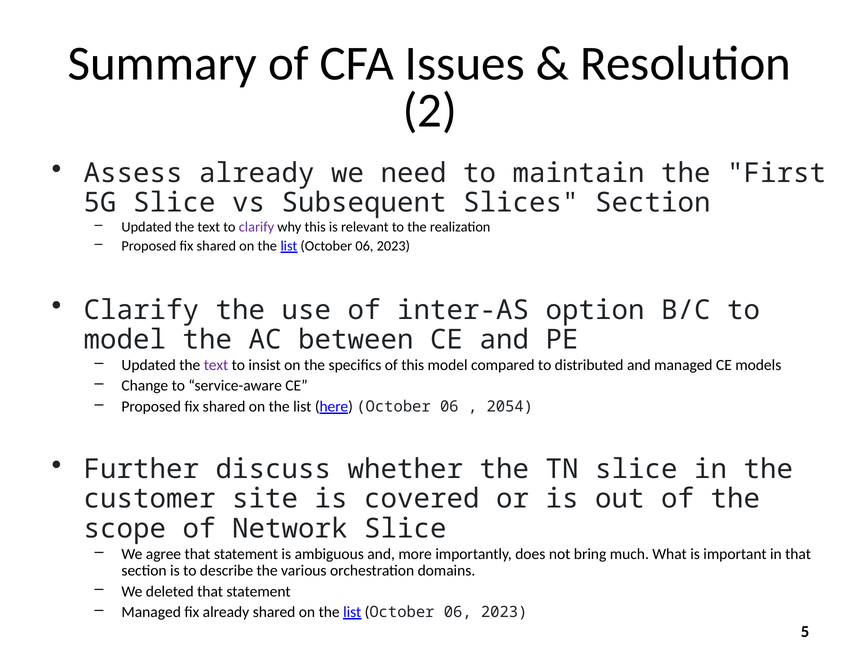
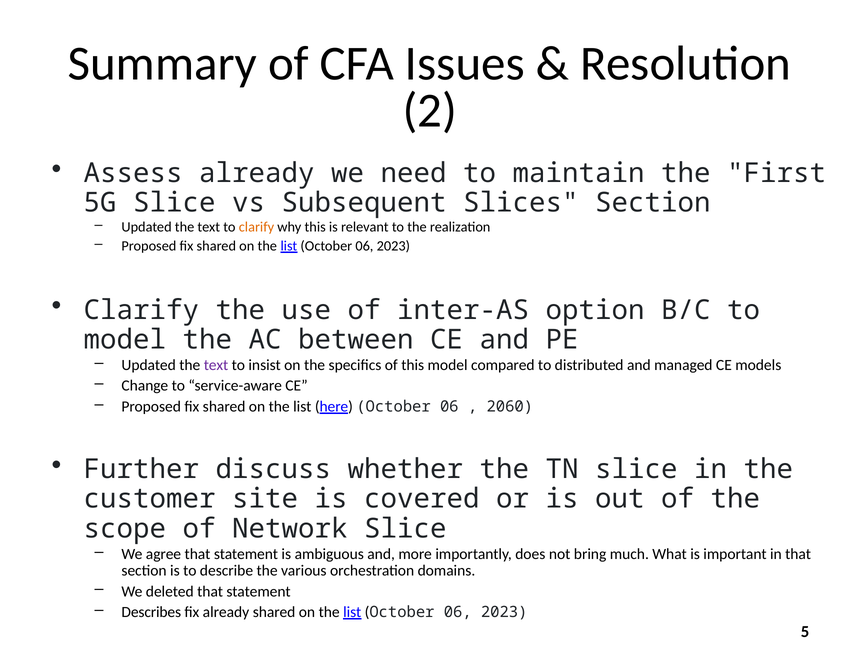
clarify at (256, 227) colour: purple -> orange
2054: 2054 -> 2060
Managed at (151, 612): Managed -> Describes
